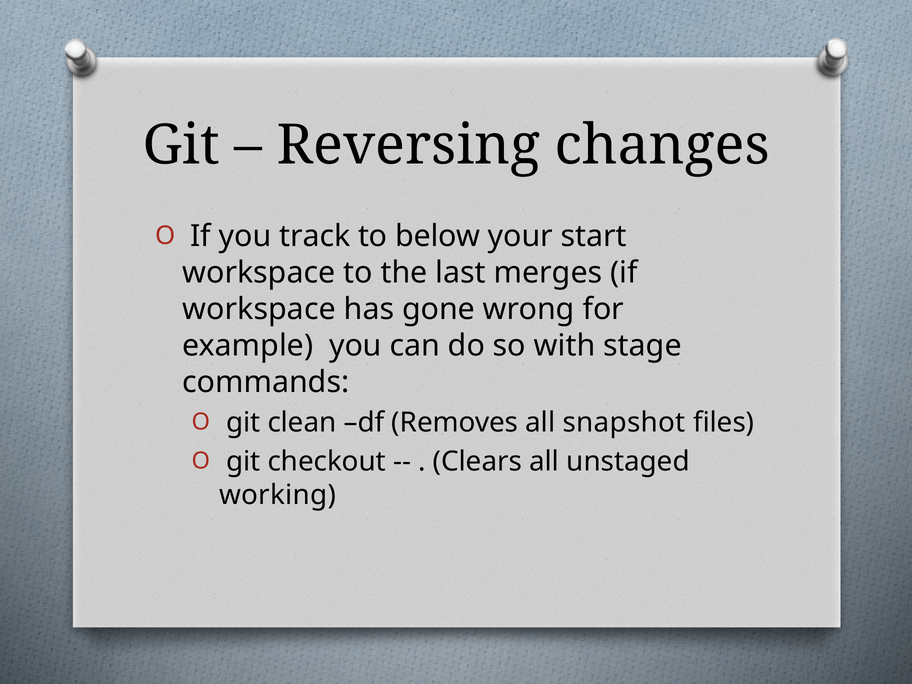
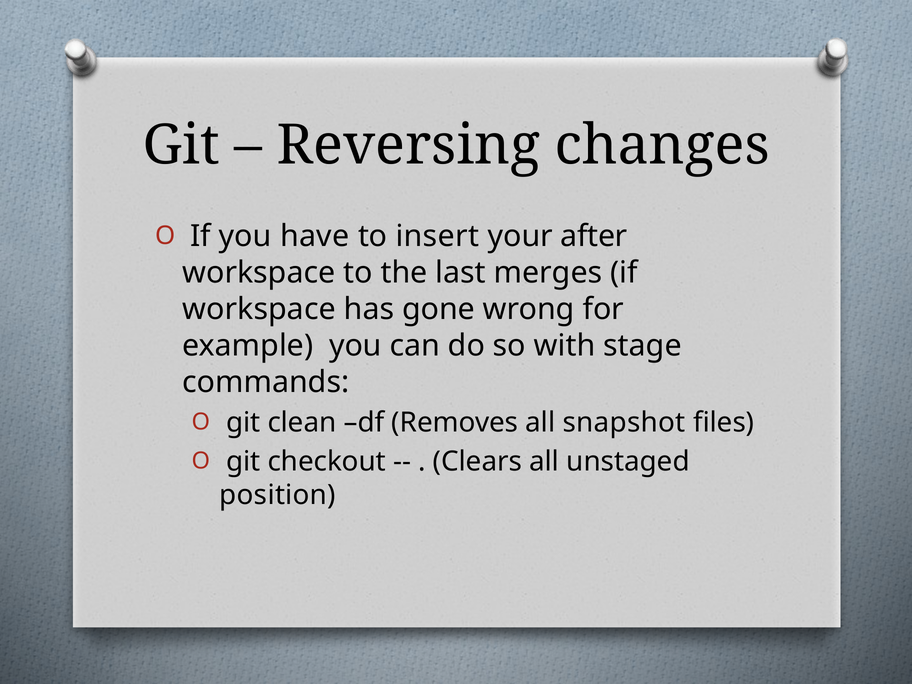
track: track -> have
below: below -> insert
start: start -> after
working: working -> position
